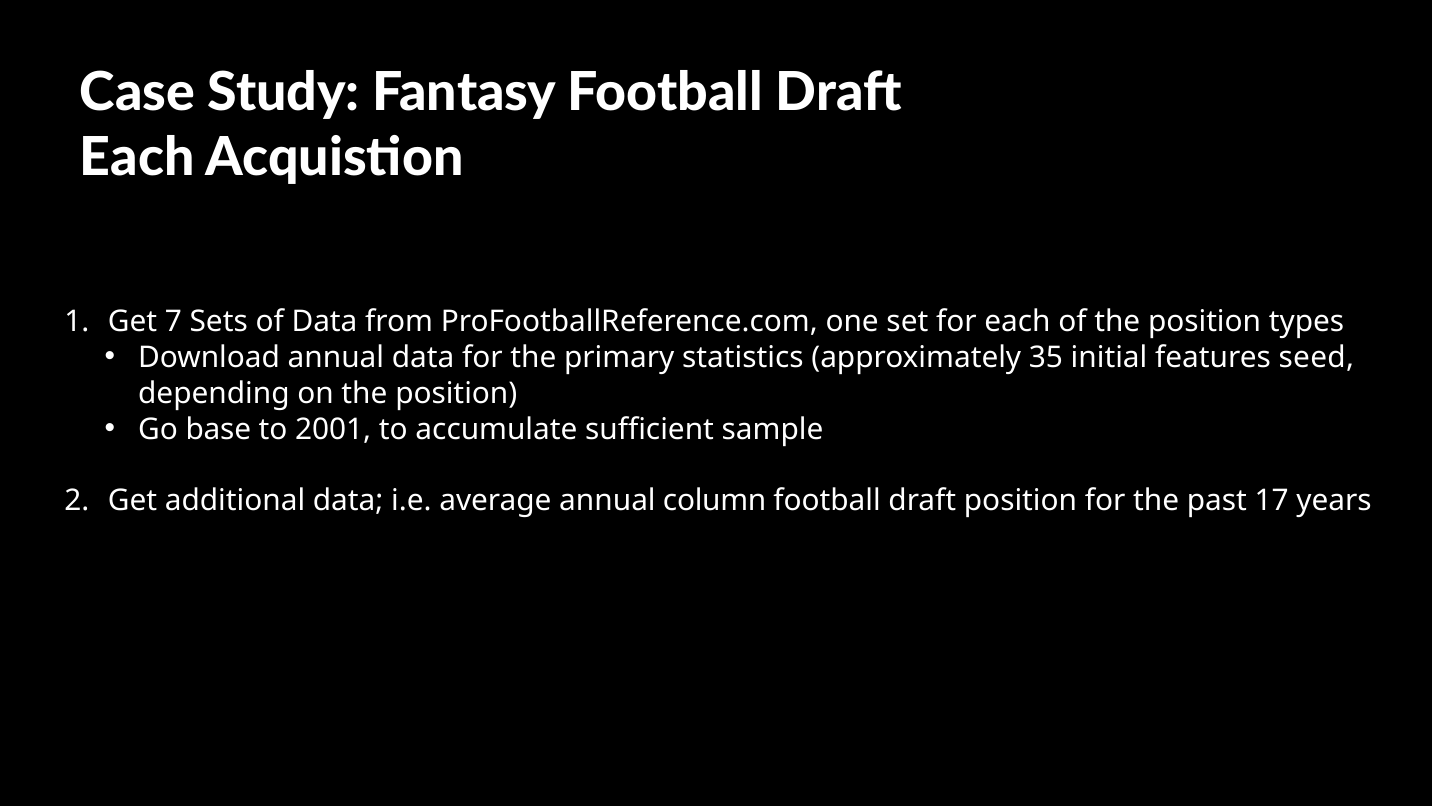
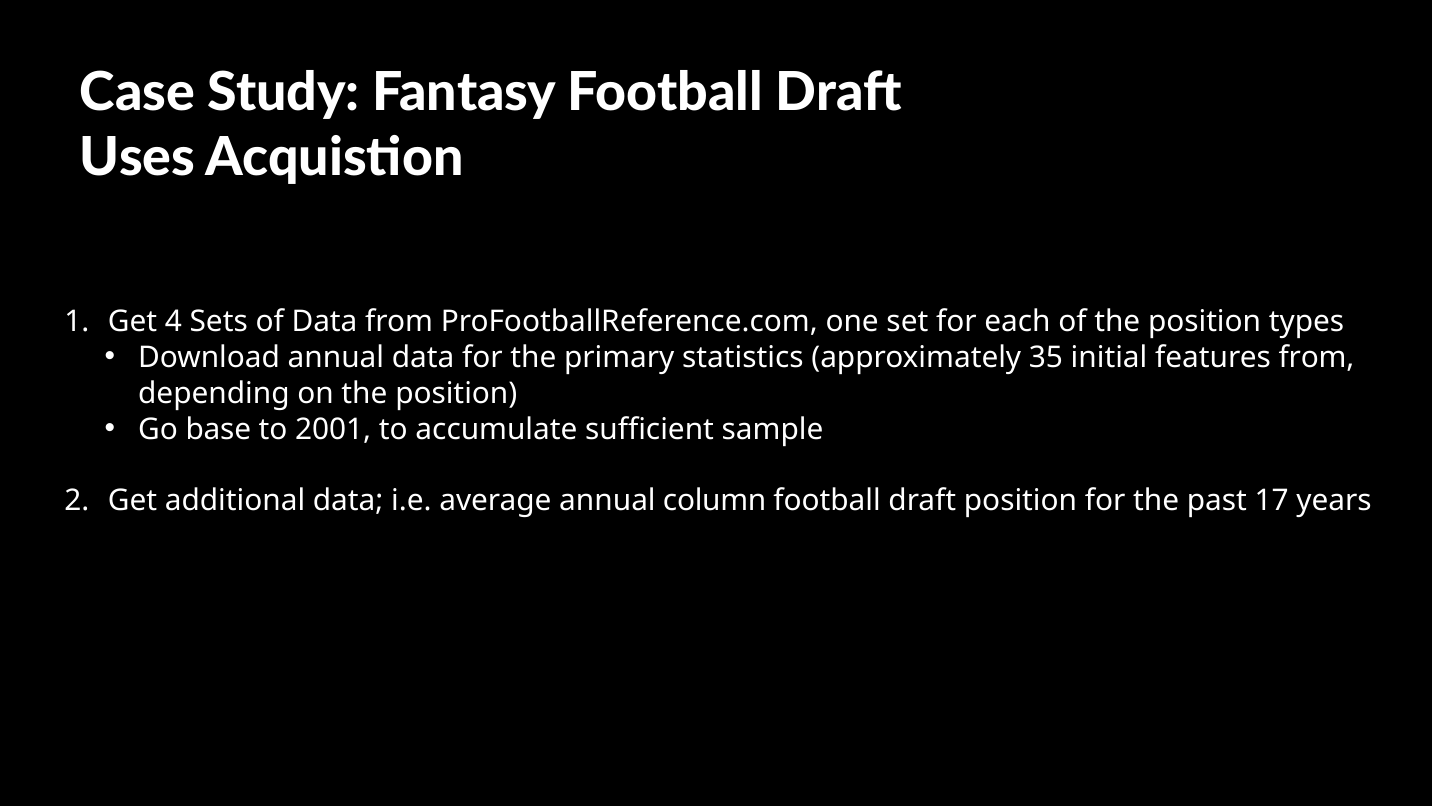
Each at (137, 157): Each -> Uses
7: 7 -> 4
features seed: seed -> from
